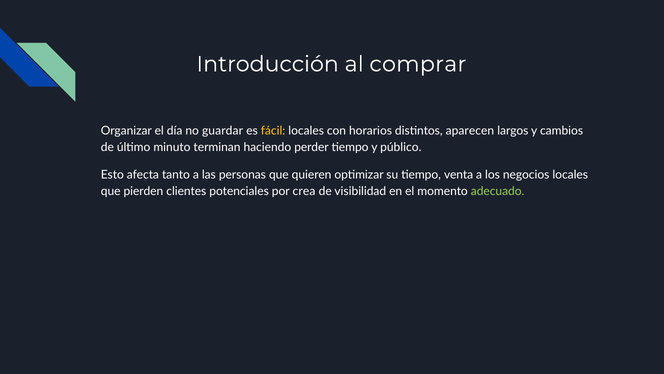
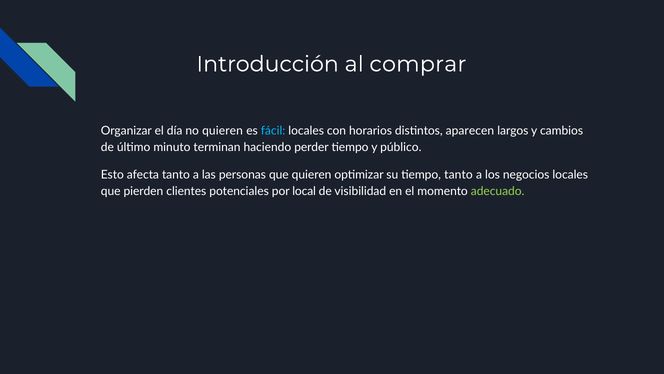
no guardar: guardar -> quieren
fácil colour: yellow -> light blue
tiempo venta: venta -> tanto
crea: crea -> local
